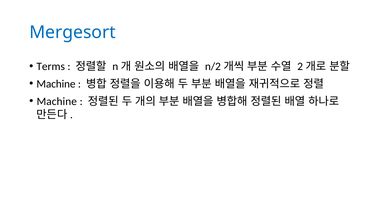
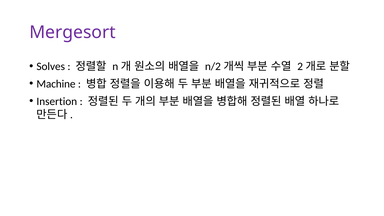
Mergesort colour: blue -> purple
Terms: Terms -> Solves
Machine at (57, 101): Machine -> Insertion
